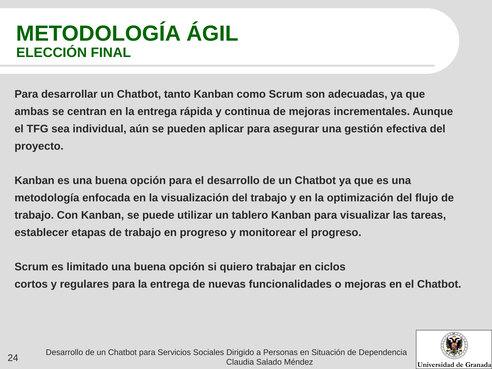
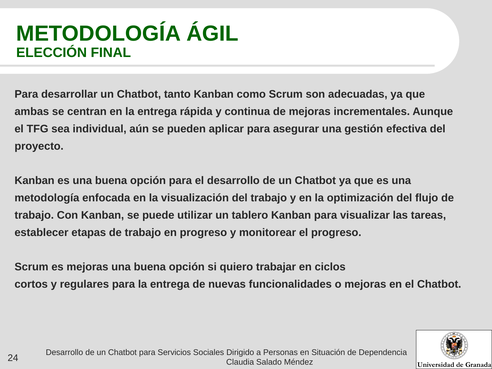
es limitado: limitado -> mejoras
